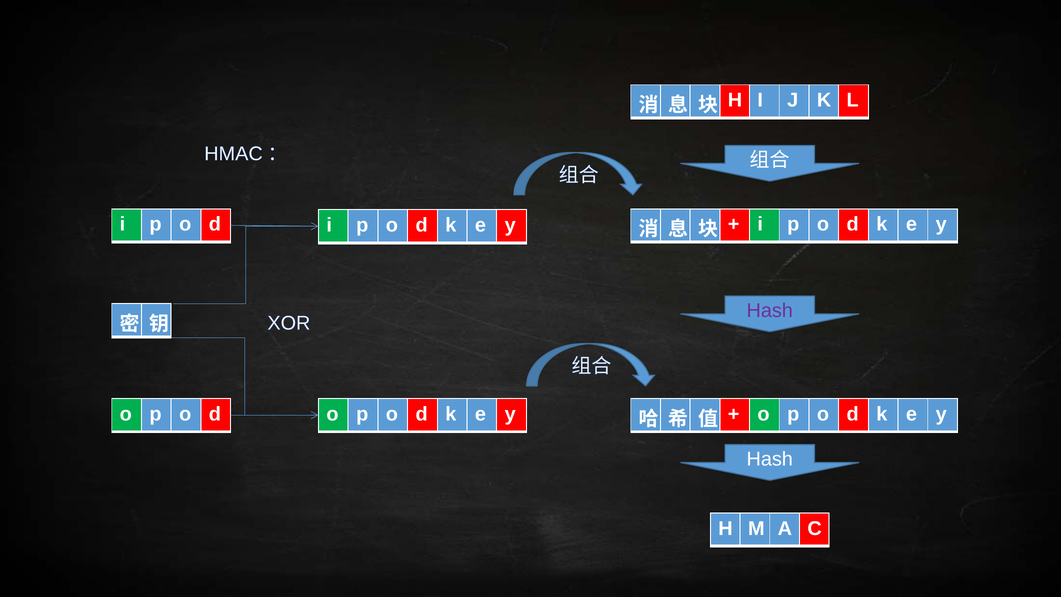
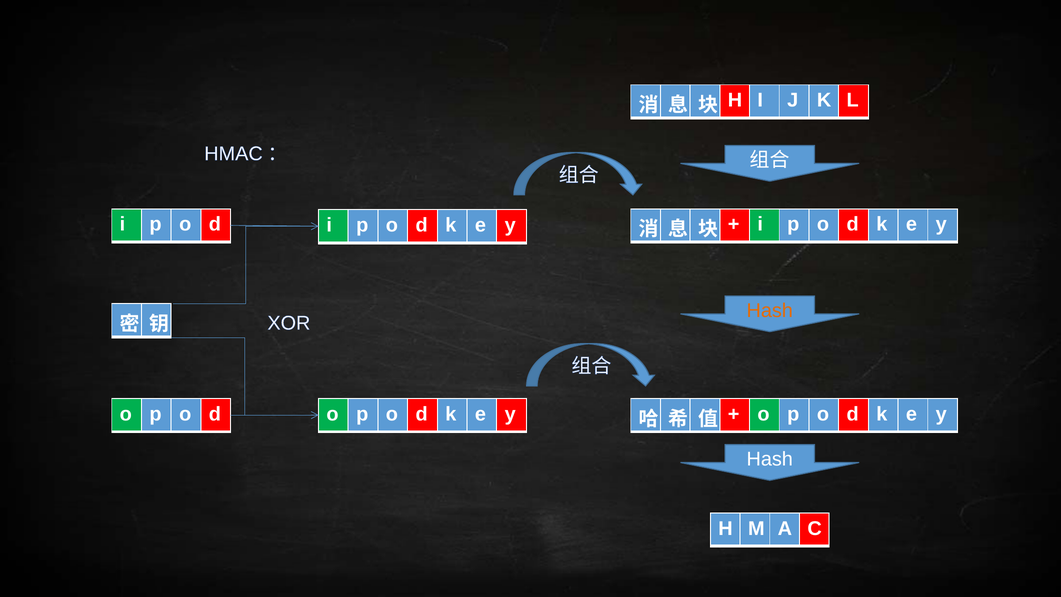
Hash at (770, 311) colour: purple -> orange
